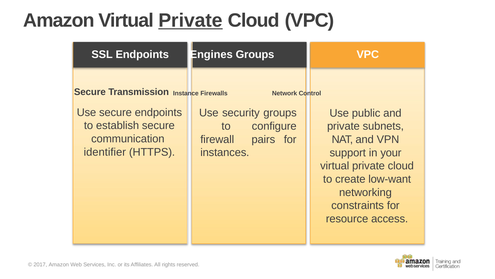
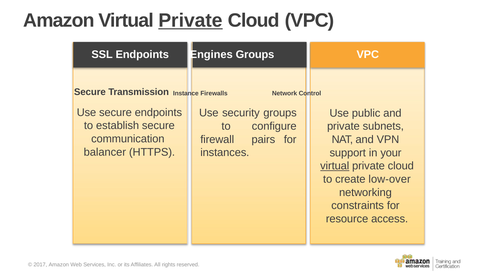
identifier: identifier -> balancer
virtual at (335, 166) underline: none -> present
low-want: low-want -> low-over
